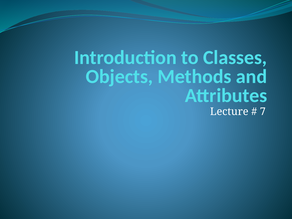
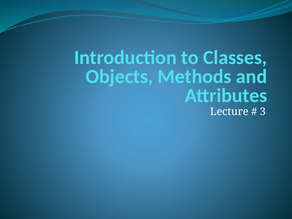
7: 7 -> 3
